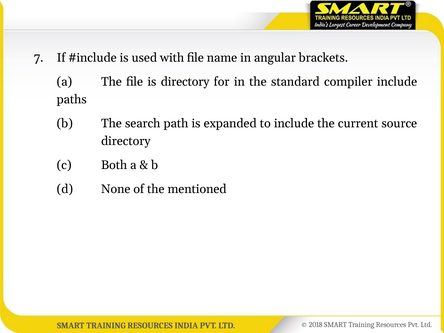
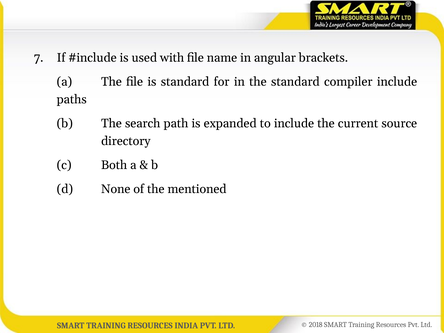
is directory: directory -> standard
